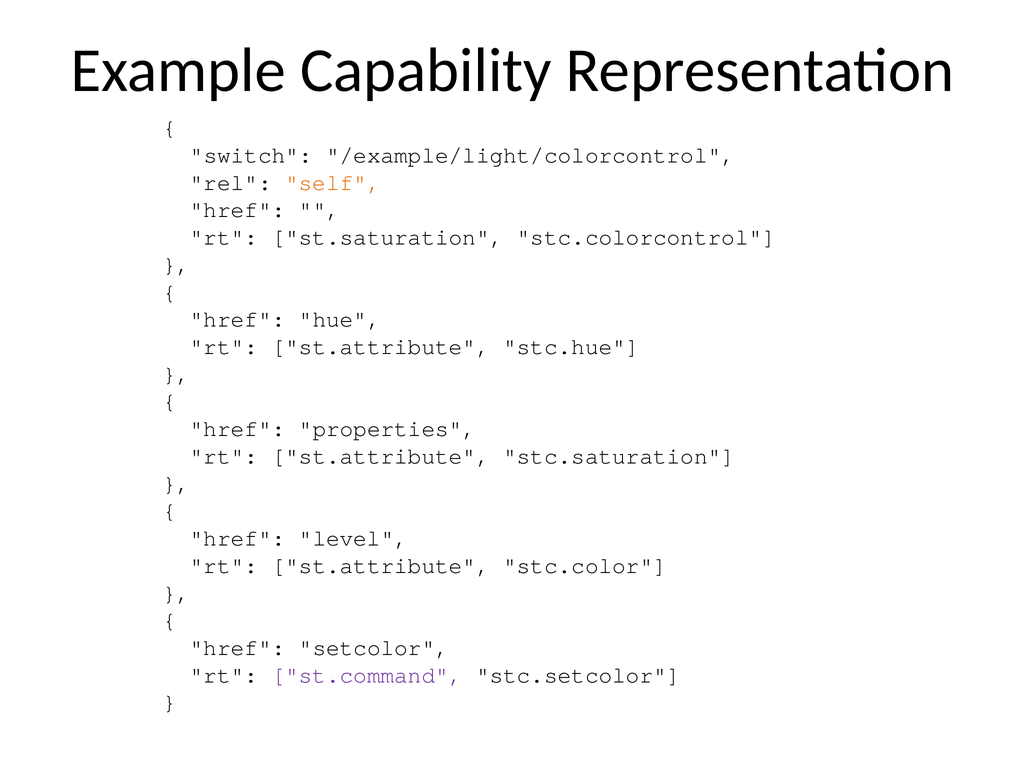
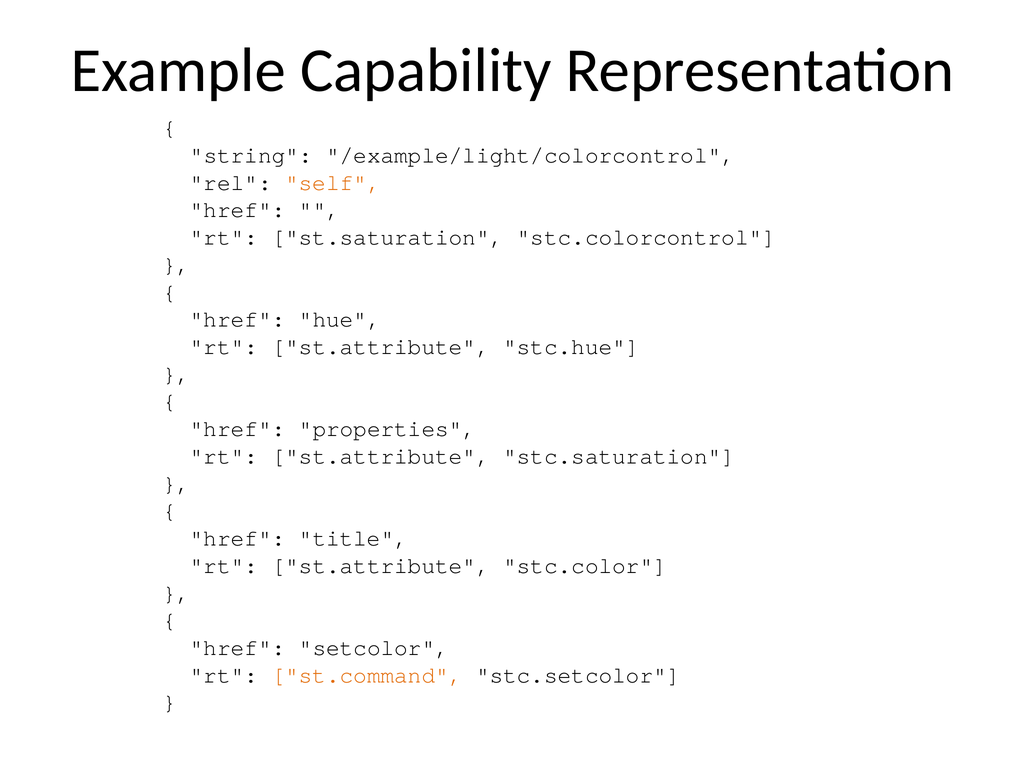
switch: switch -> string
level: level -> title
st.command colour: purple -> orange
